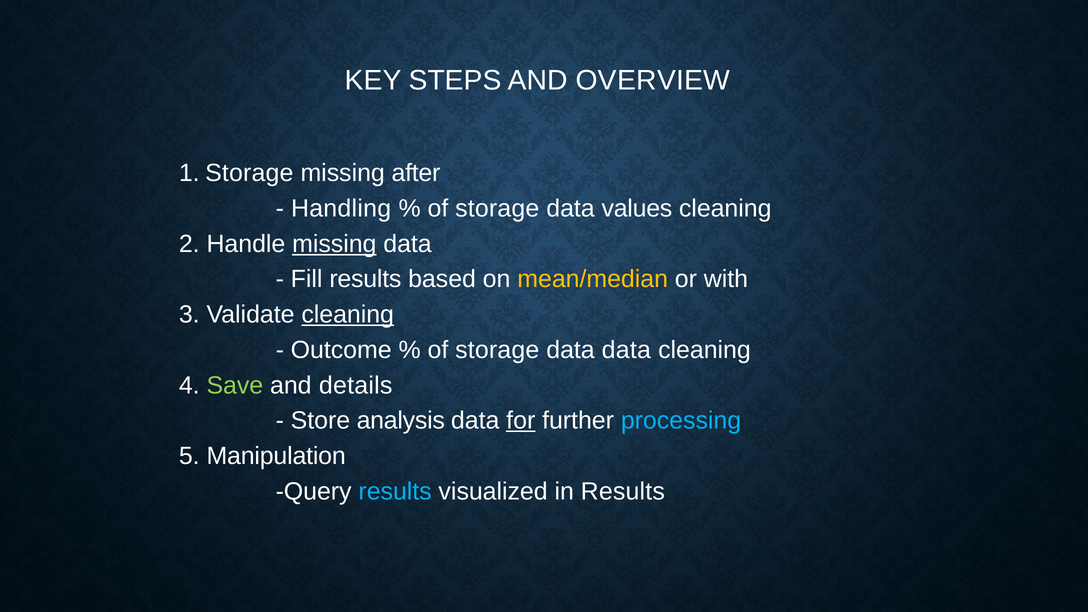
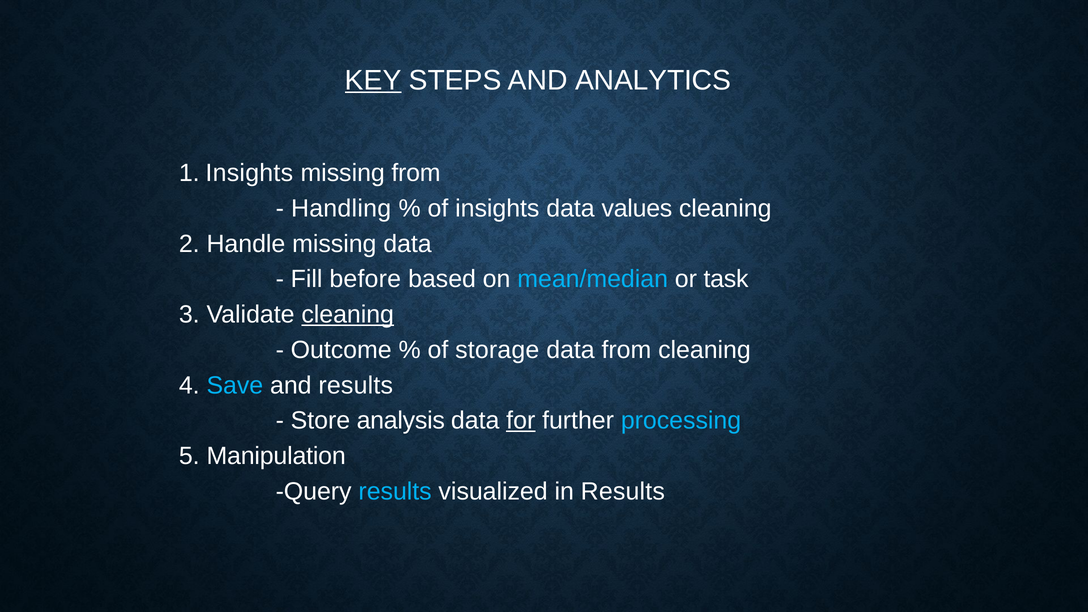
KEY underline: none -> present
OVERVIEW: OVERVIEW -> ANALYTICS
1 Storage: Storage -> Insights
missing after: after -> from
storage at (497, 209): storage -> insights
missing at (334, 244) underline: present -> none
Fill results: results -> before
mean/median colour: yellow -> light blue
with: with -> task
data data: data -> from
Save colour: light green -> light blue
and details: details -> results
